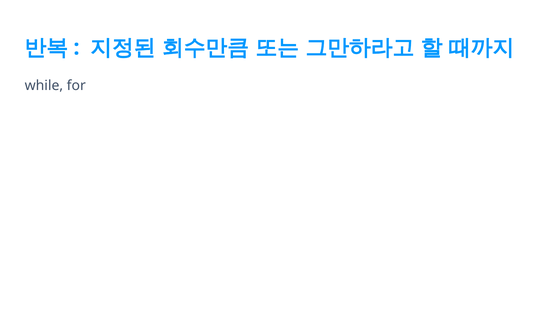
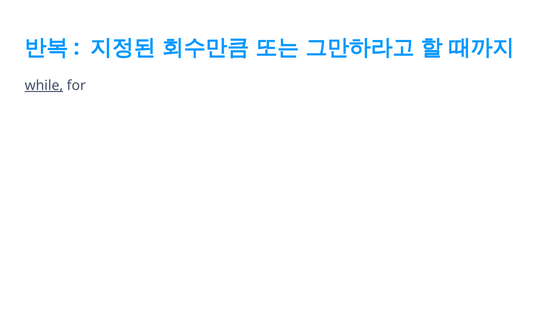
while underline: none -> present
